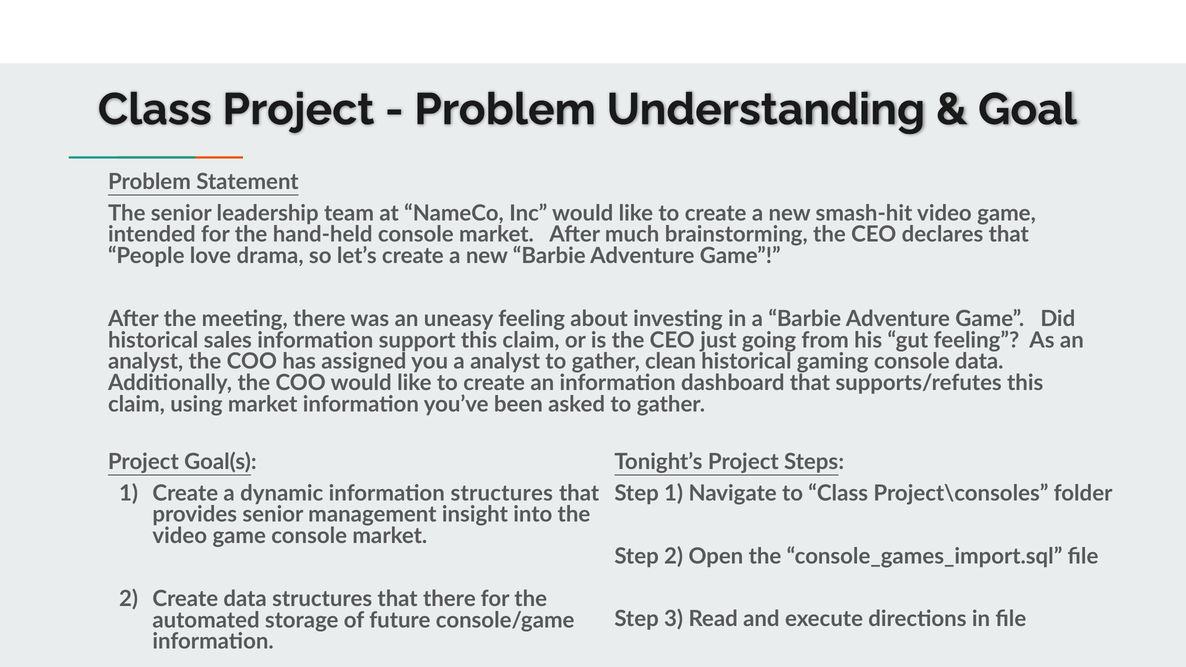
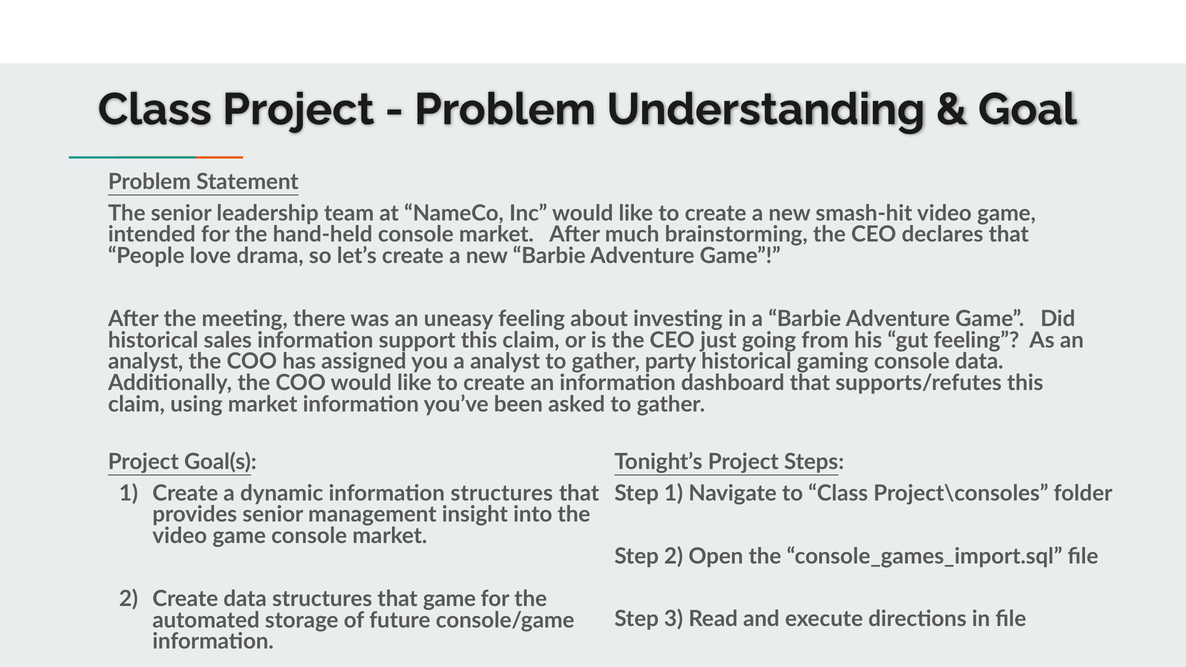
clean: clean -> party
that there: there -> game
